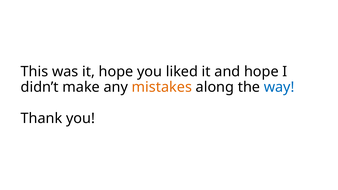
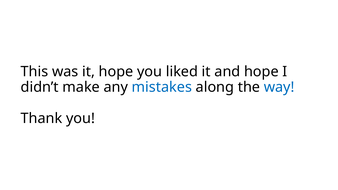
mistakes colour: orange -> blue
